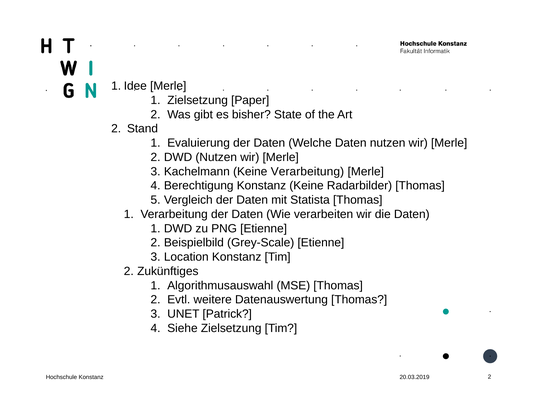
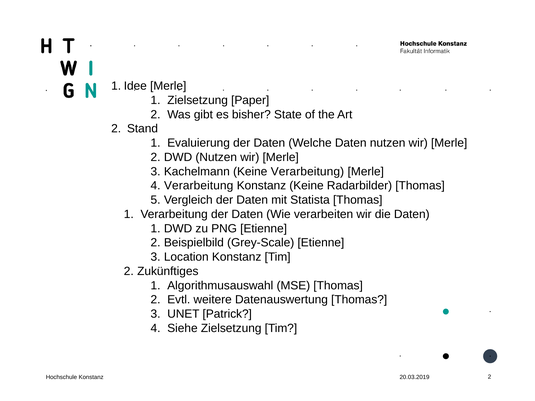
Berechtigung at (199, 186): Berechtigung -> Verarbeitung
